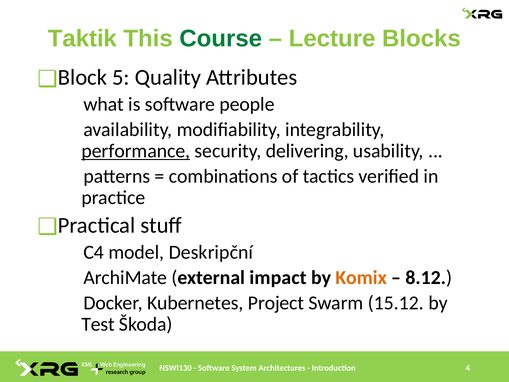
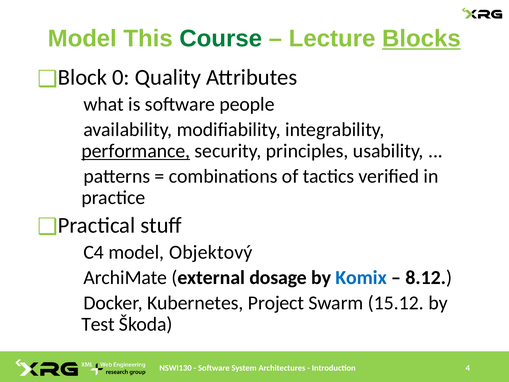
Taktik at (82, 39): Taktik -> Model
Blocks underline: none -> present
5: 5 -> 0
delivering: delivering -> principles
Deskripční: Deskripční -> Objektový
impact: impact -> dosage
Komix colour: orange -> blue
